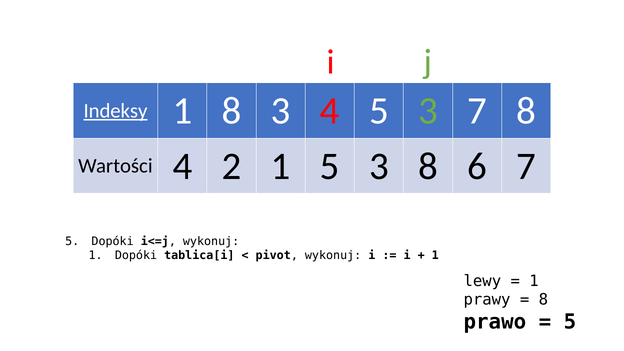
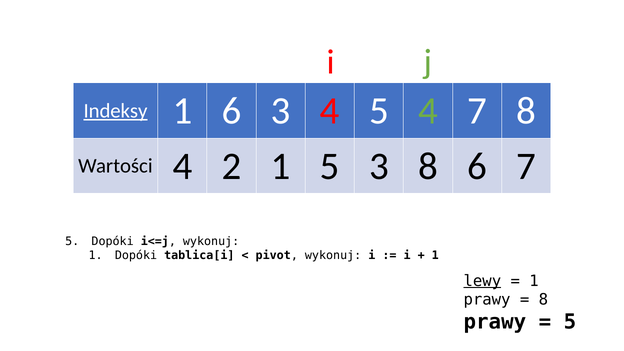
8 at (232, 111): 8 -> 6
4 5 3: 3 -> 4
lewy underline: none -> present
prawo at (495, 322): prawo -> prawy
